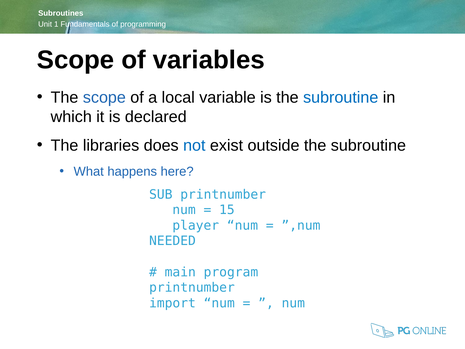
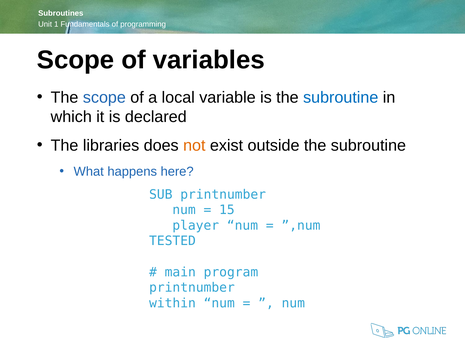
not colour: blue -> orange
NEEDED: NEEDED -> TESTED
import: import -> within
